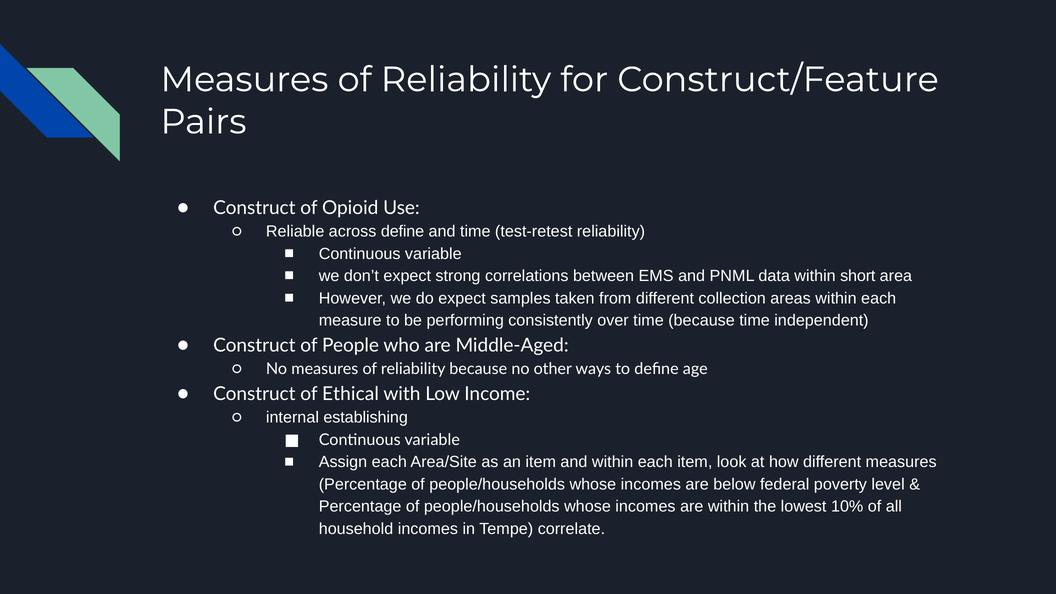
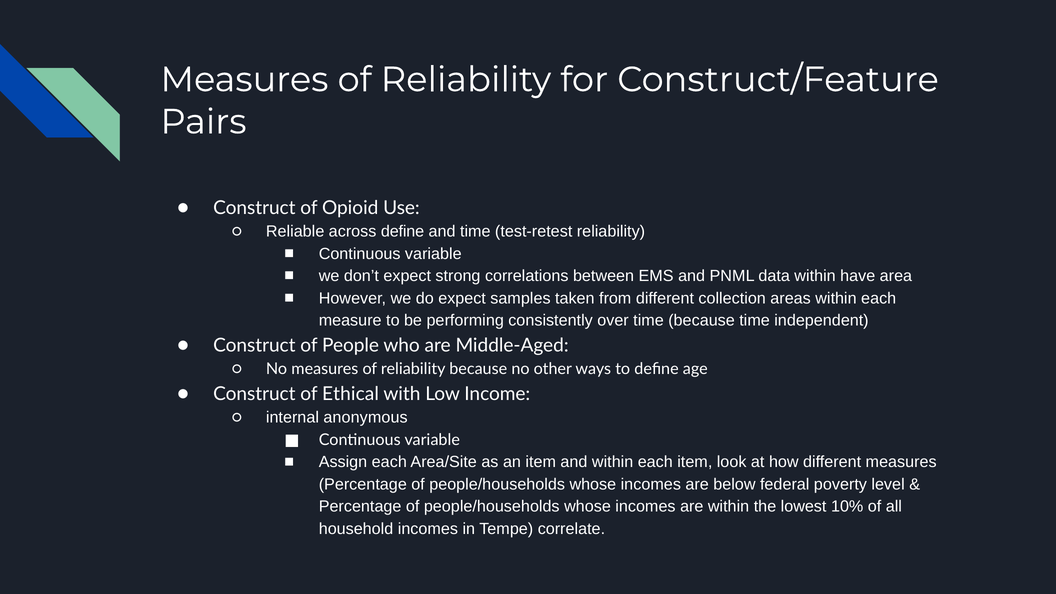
short: short -> have
establishing: establishing -> anonymous
